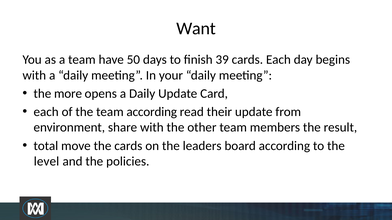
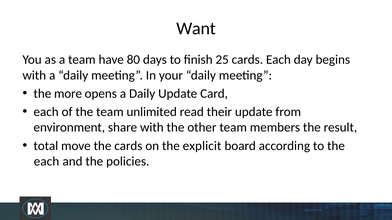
50: 50 -> 80
39: 39 -> 25
team according: according -> unlimited
leaders: leaders -> explicit
level at (46, 162): level -> each
